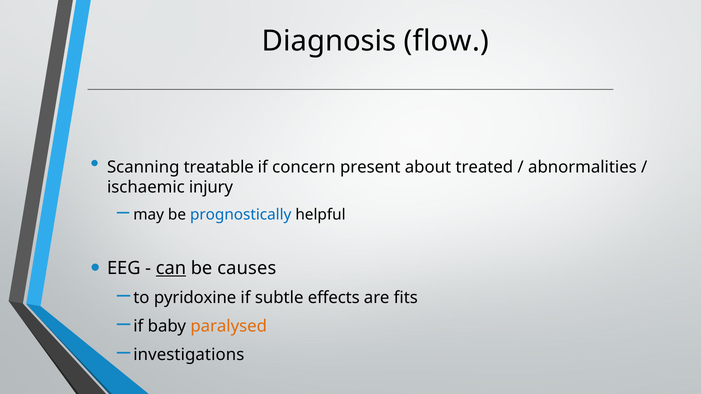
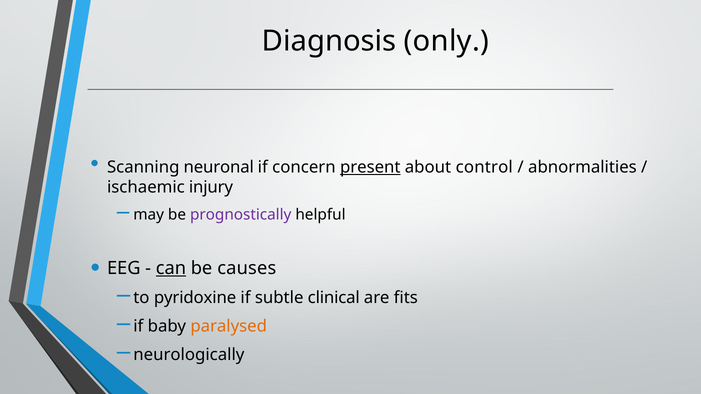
flow: flow -> only
treatable: treatable -> neuronal
present underline: none -> present
treated: treated -> control
prognostically colour: blue -> purple
effects: effects -> clinical
investigations: investigations -> neurologically
